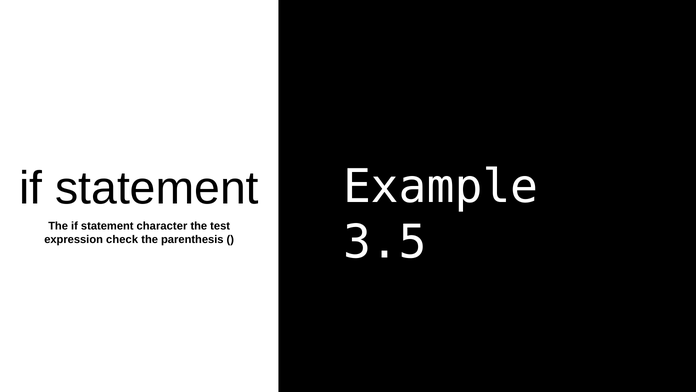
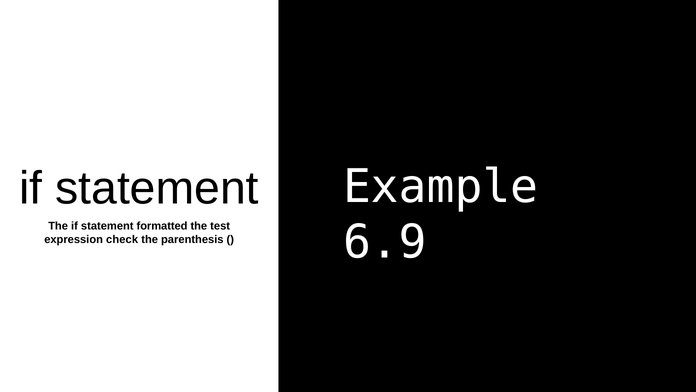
character: character -> formatted
3.5: 3.5 -> 6.9
